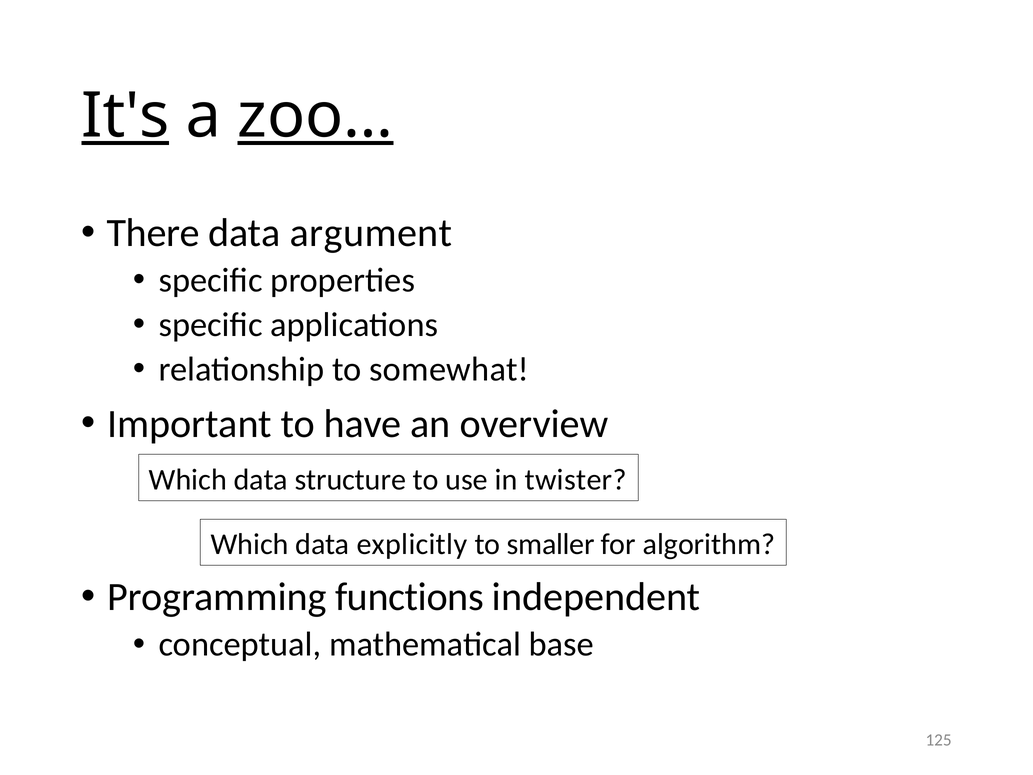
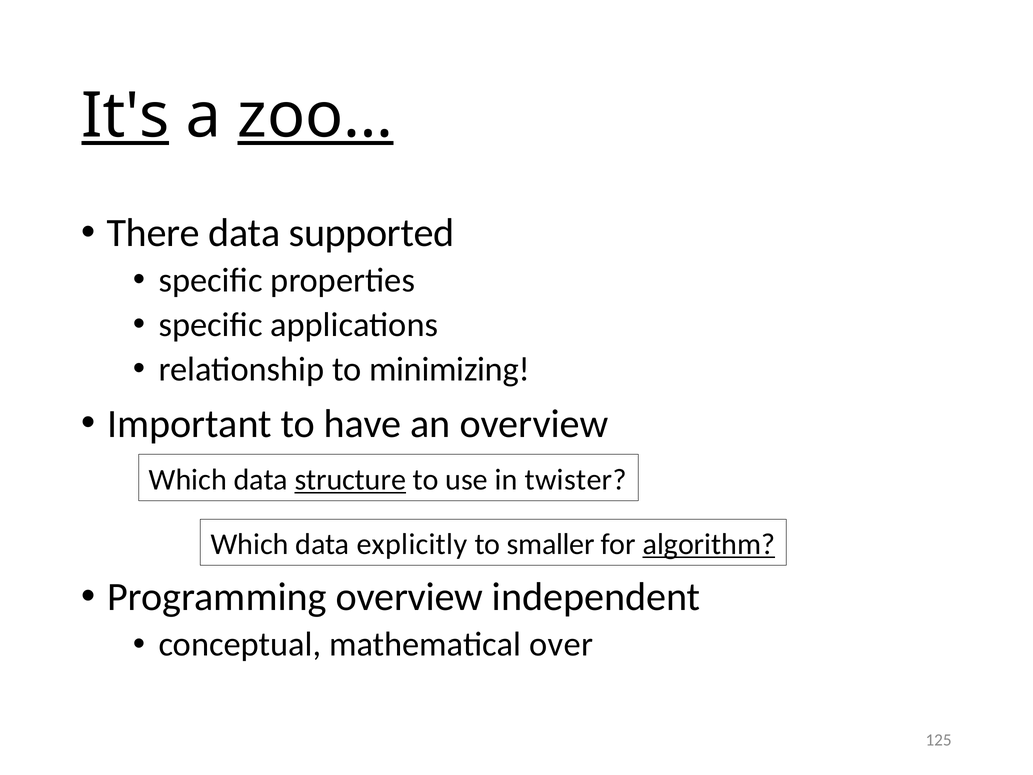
argument: argument -> supported
somewhat: somewhat -> minimizing
structure underline: none -> present
algorithm underline: none -> present
Programming functions: functions -> overview
base: base -> over
